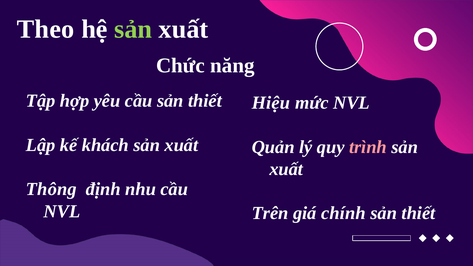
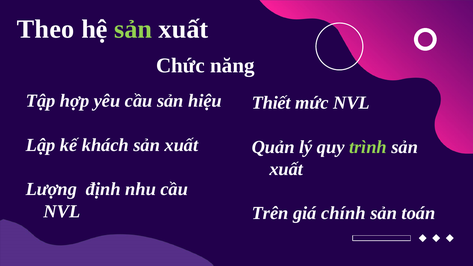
cầu sản thiết: thiết -> hiệu
Hiệu: Hiệu -> Thiết
trình colour: pink -> light green
Thông: Thông -> Lượng
thiết at (418, 213): thiết -> toán
